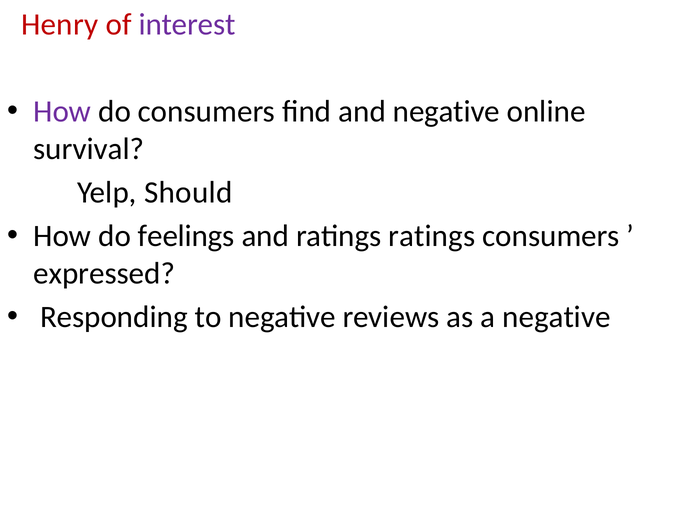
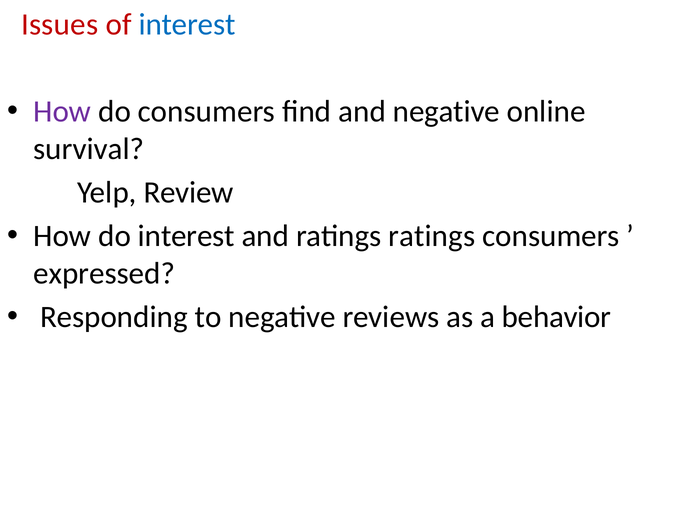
Henry: Henry -> Issues
interest at (187, 24) colour: purple -> blue
Should: Should -> Review
do feelings: feelings -> interest
a negative: negative -> behavior
